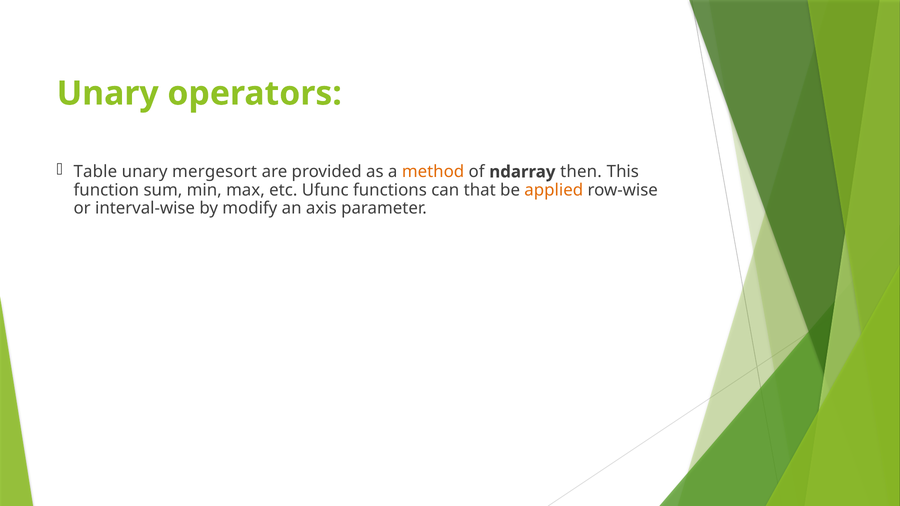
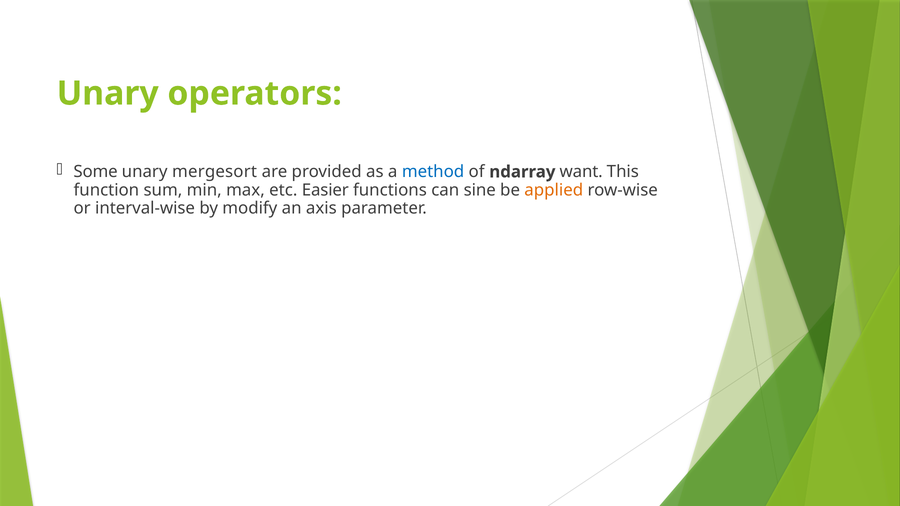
Table: Table -> Some
method colour: orange -> blue
then: then -> want
Ufunc: Ufunc -> Easier
that: that -> sine
